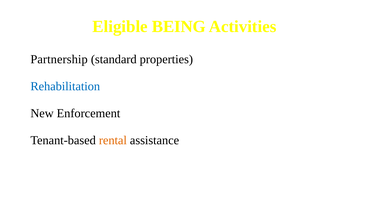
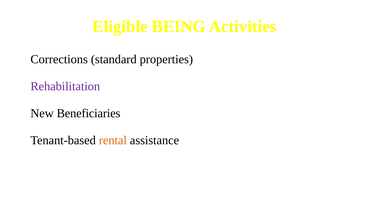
Partnership: Partnership -> Corrections
Rehabilitation colour: blue -> purple
Enforcement: Enforcement -> Beneficiaries
